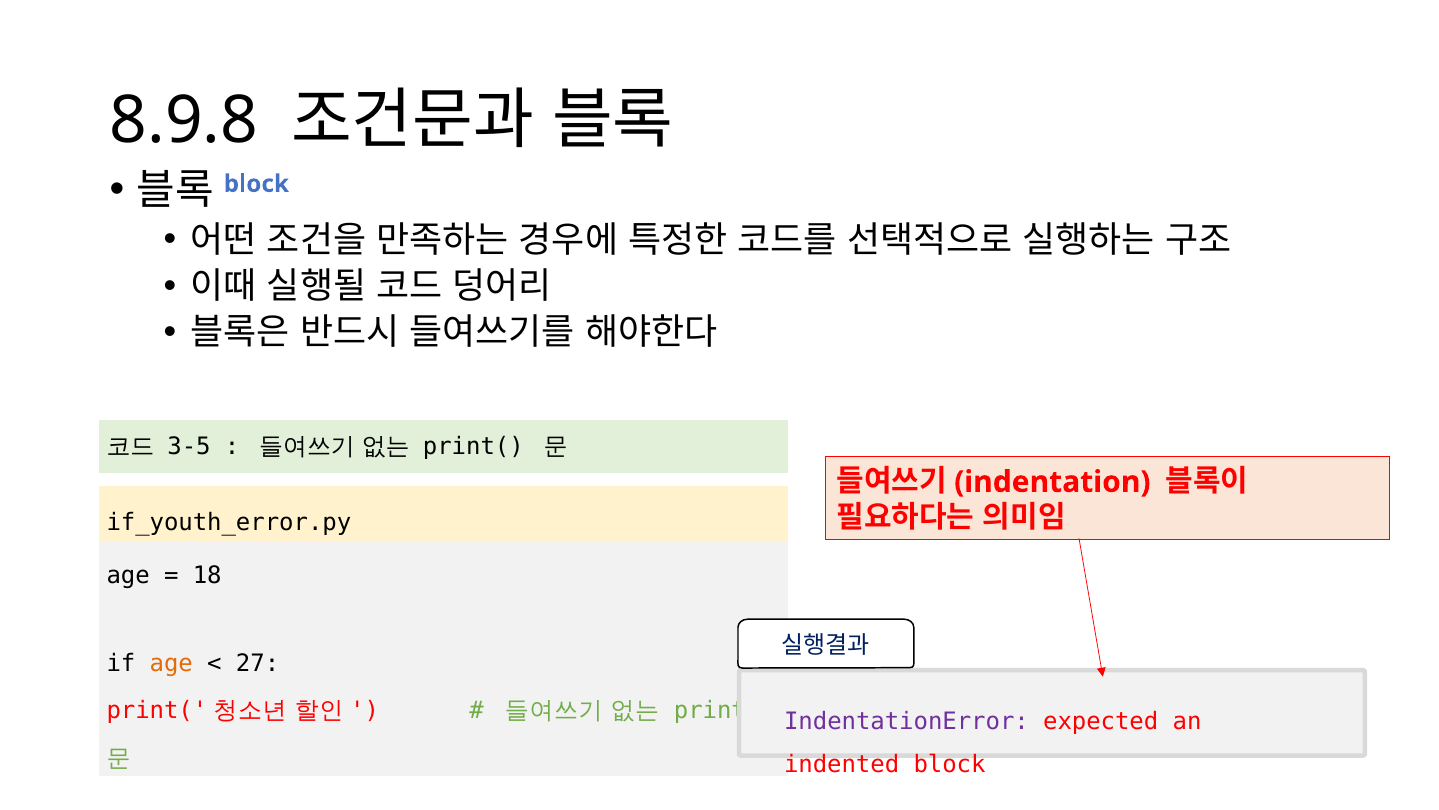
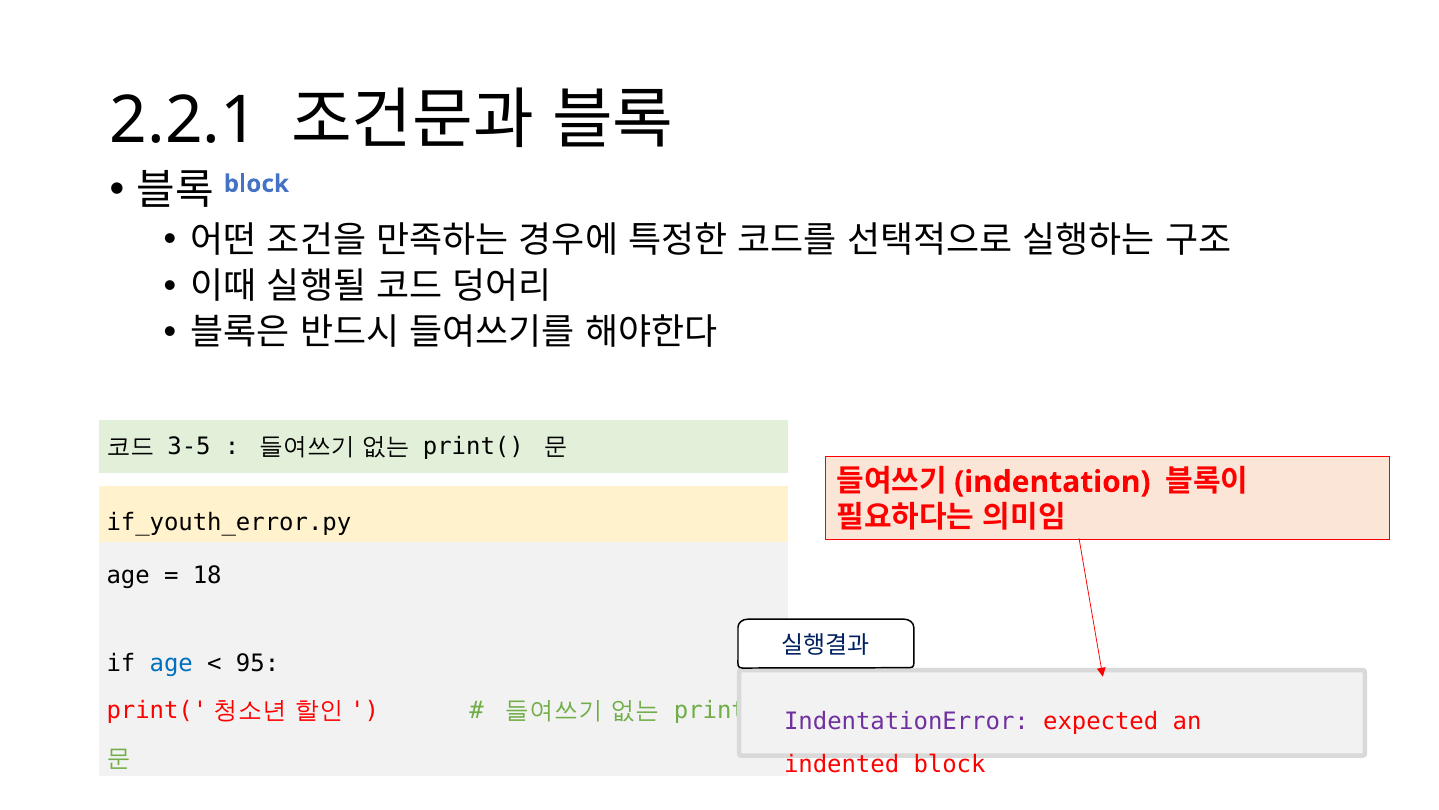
8.9.8: 8.9.8 -> 2.2.1
age at (171, 664) colour: orange -> blue
27: 27 -> 95
